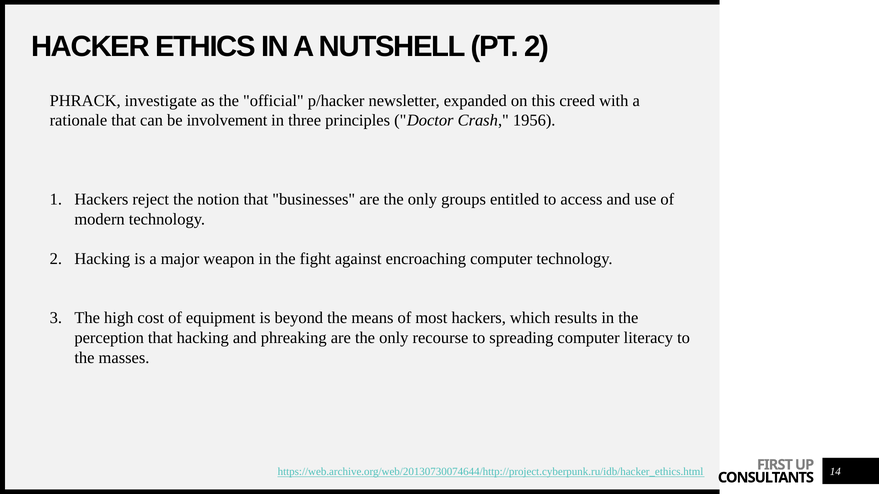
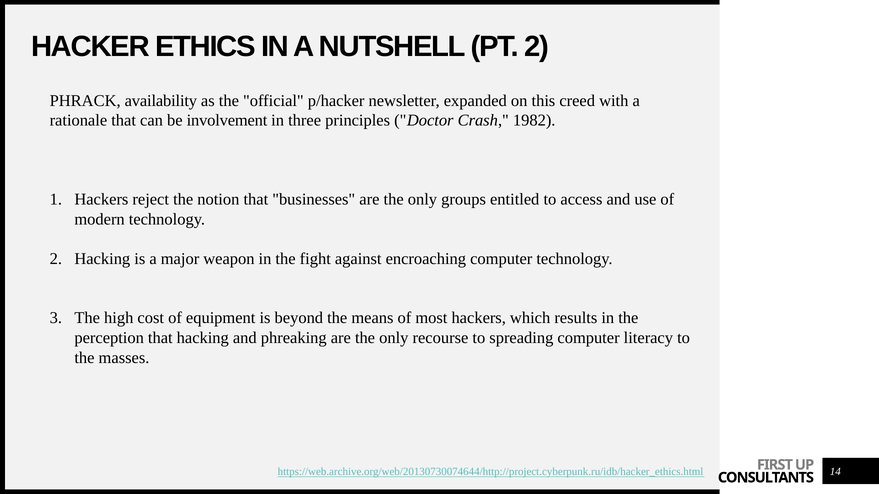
investigate: investigate -> availability
1956: 1956 -> 1982
